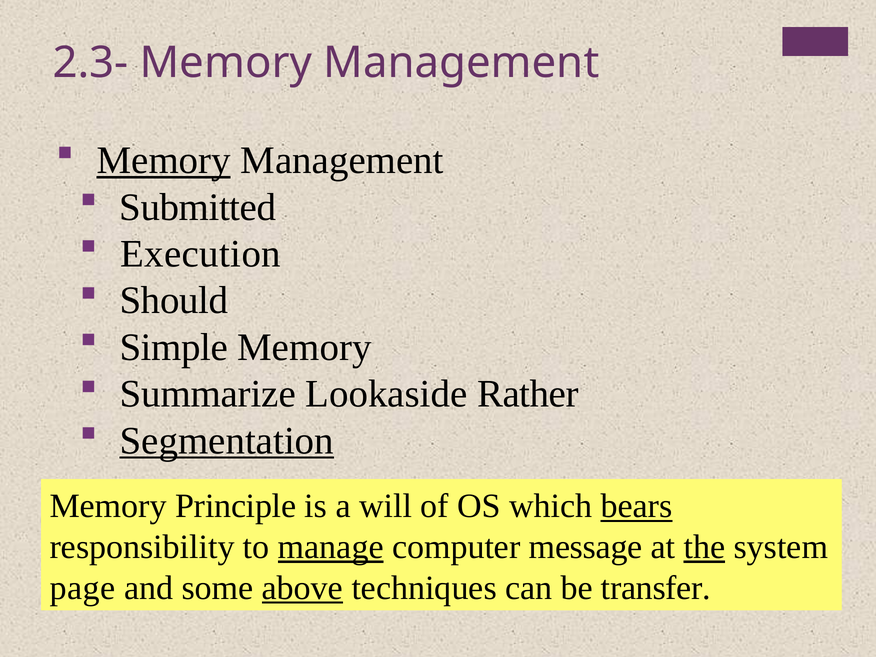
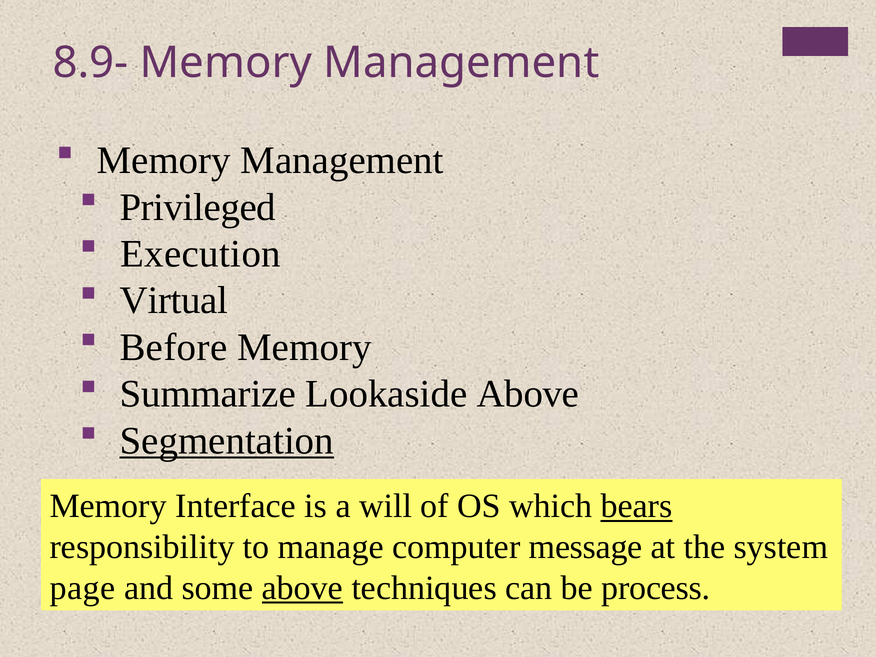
2.3-: 2.3- -> 8.9-
Memory at (164, 160) underline: present -> none
Submitted: Submitted -> Privileged
Should: Should -> Virtual
Simple: Simple -> Before
Lookaside Rather: Rather -> Above
Principle: Principle -> Interface
manage underline: present -> none
the underline: present -> none
transfer: transfer -> process
